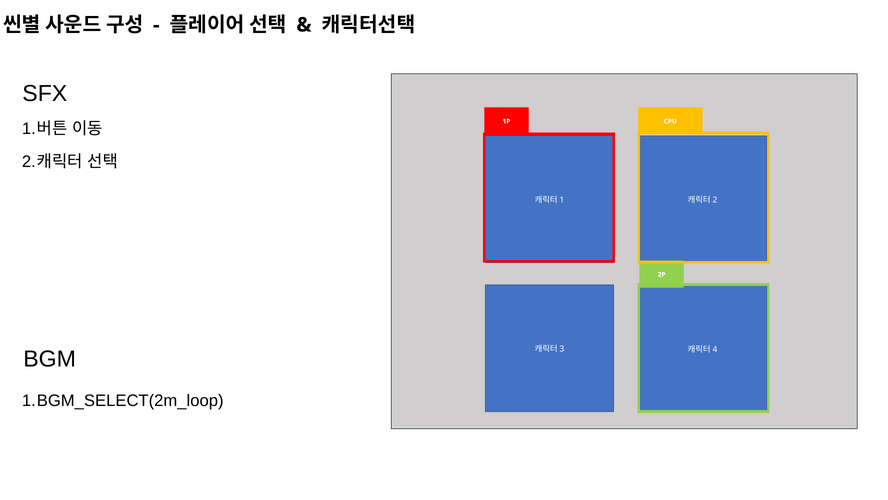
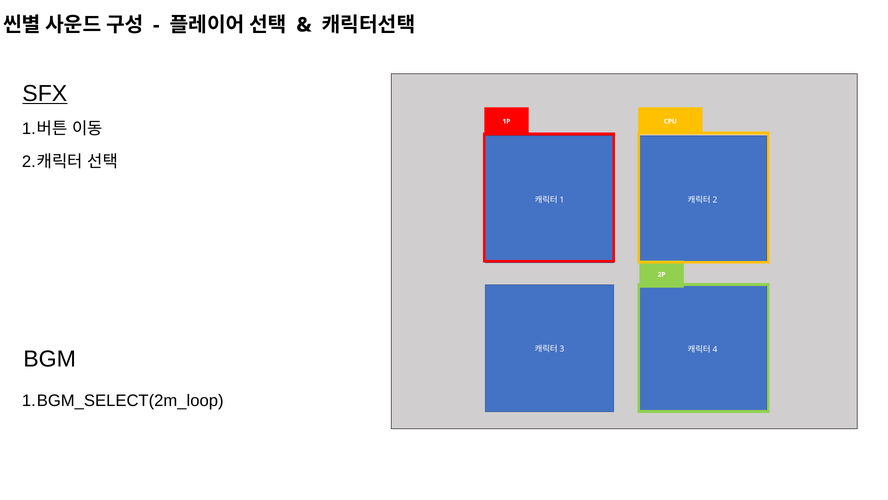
SFX underline: none -> present
